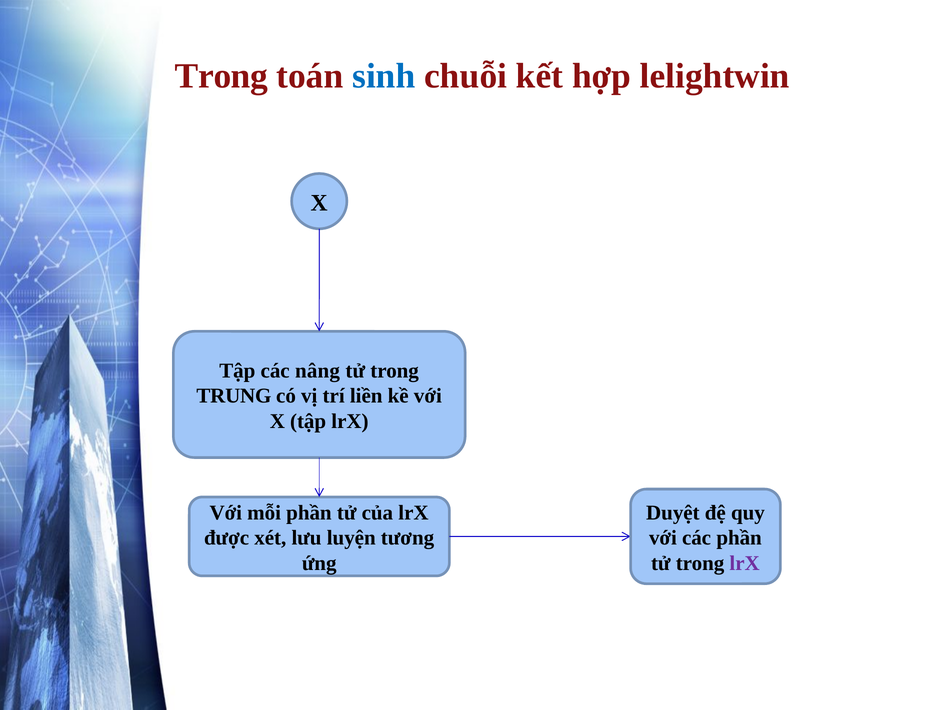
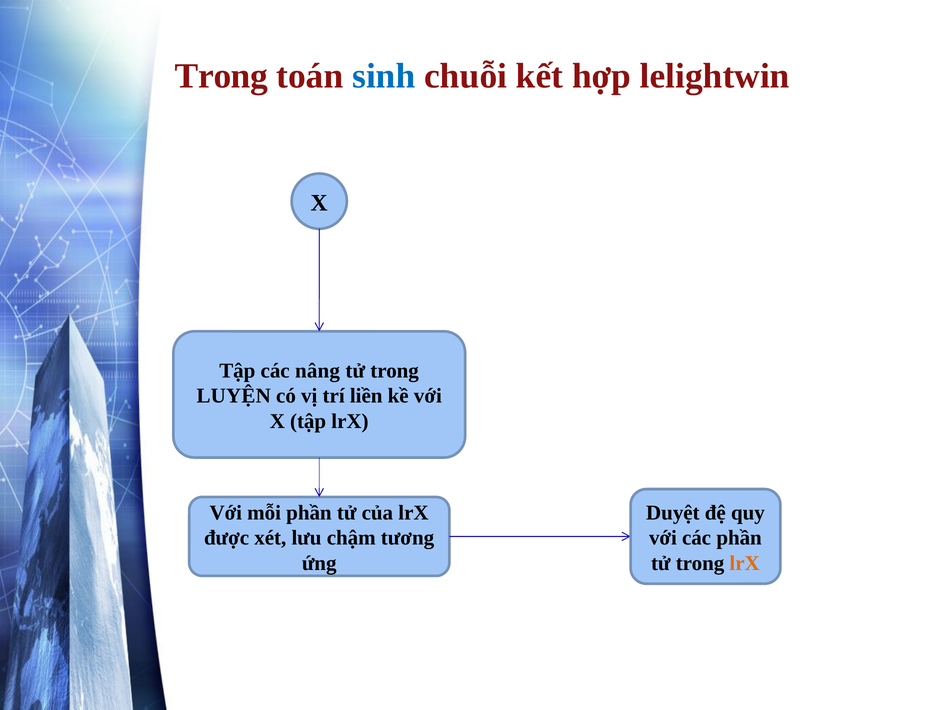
TRUNG: TRUNG -> LUYỆN
luyện: luyện -> chậm
lrX at (745, 563) colour: purple -> orange
